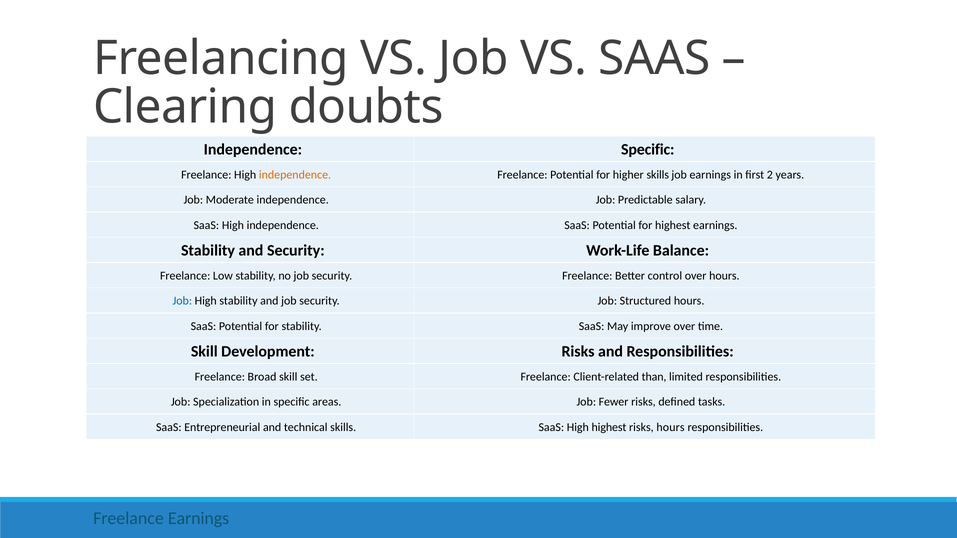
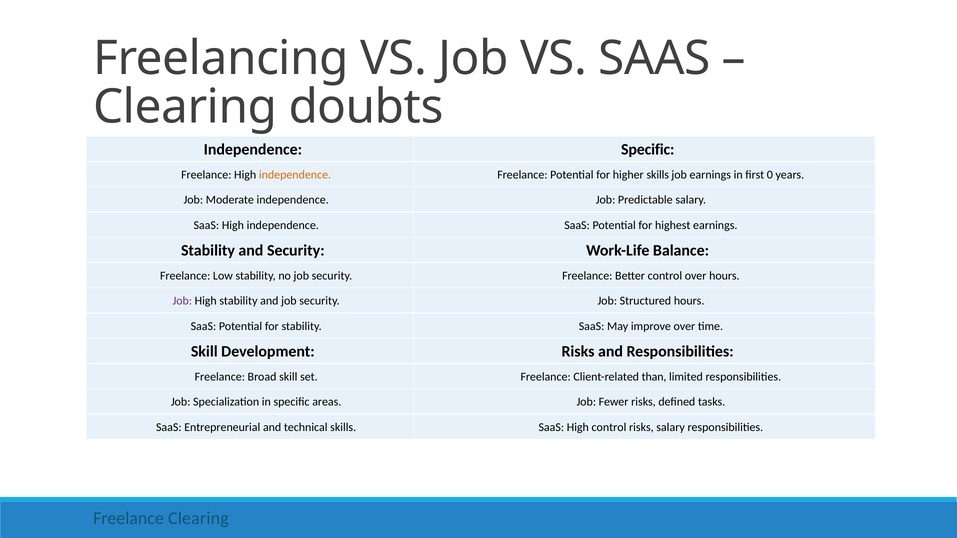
2: 2 -> 0
Job at (182, 301) colour: blue -> purple
High highest: highest -> control
risks hours: hours -> salary
Freelance Earnings: Earnings -> Clearing
